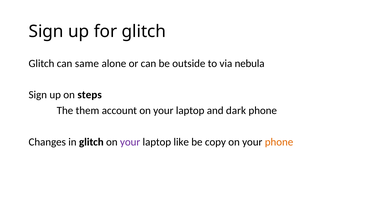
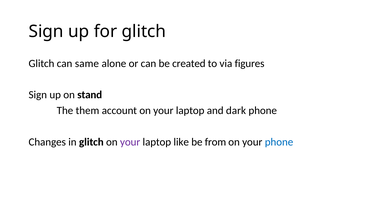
outside: outside -> created
nebula: nebula -> figures
steps: steps -> stand
copy: copy -> from
phone at (279, 142) colour: orange -> blue
